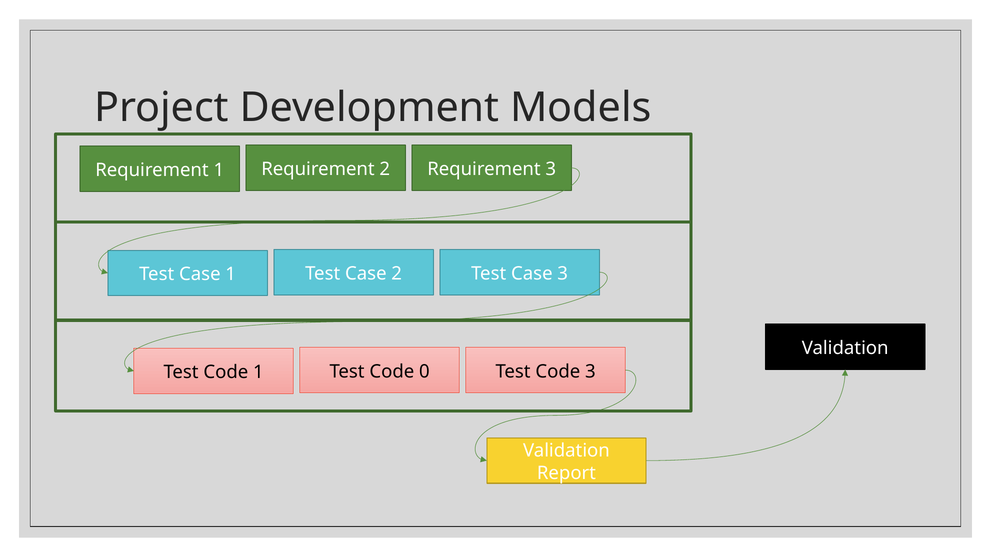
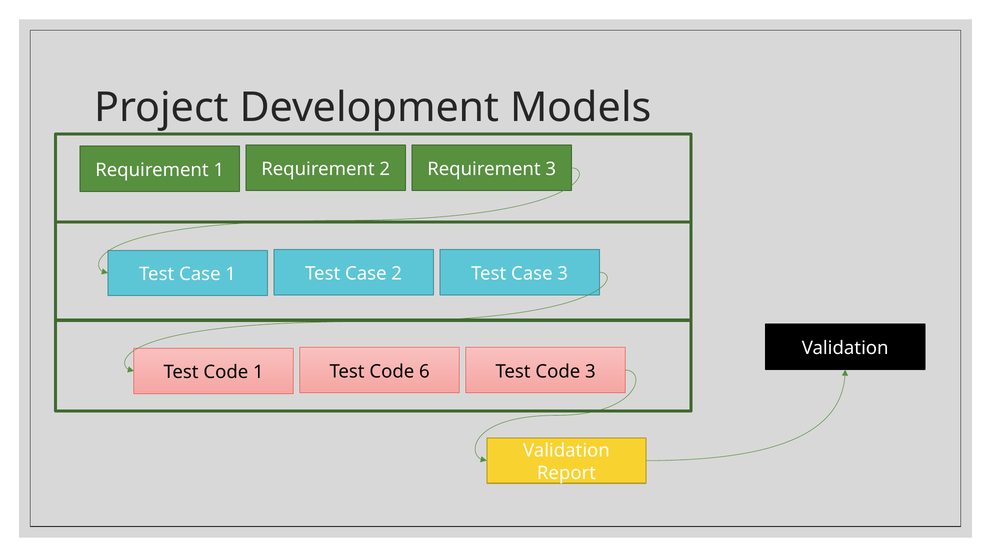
0: 0 -> 6
